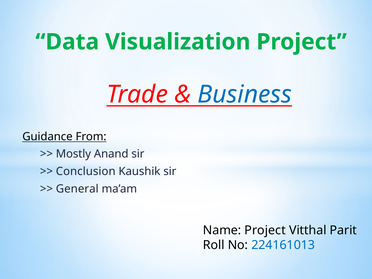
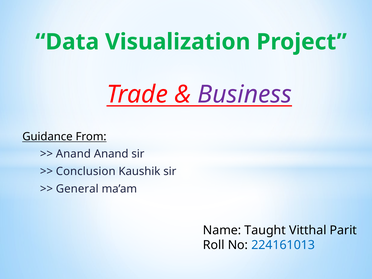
Business colour: blue -> purple
Mostly at (73, 154): Mostly -> Anand
Name Project: Project -> Taught
